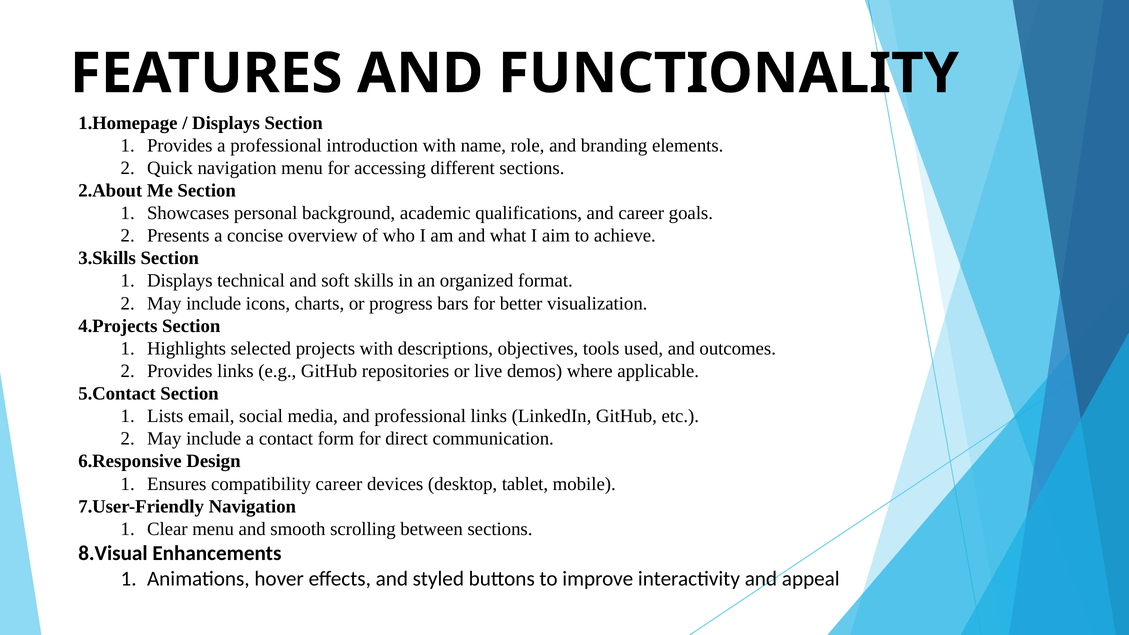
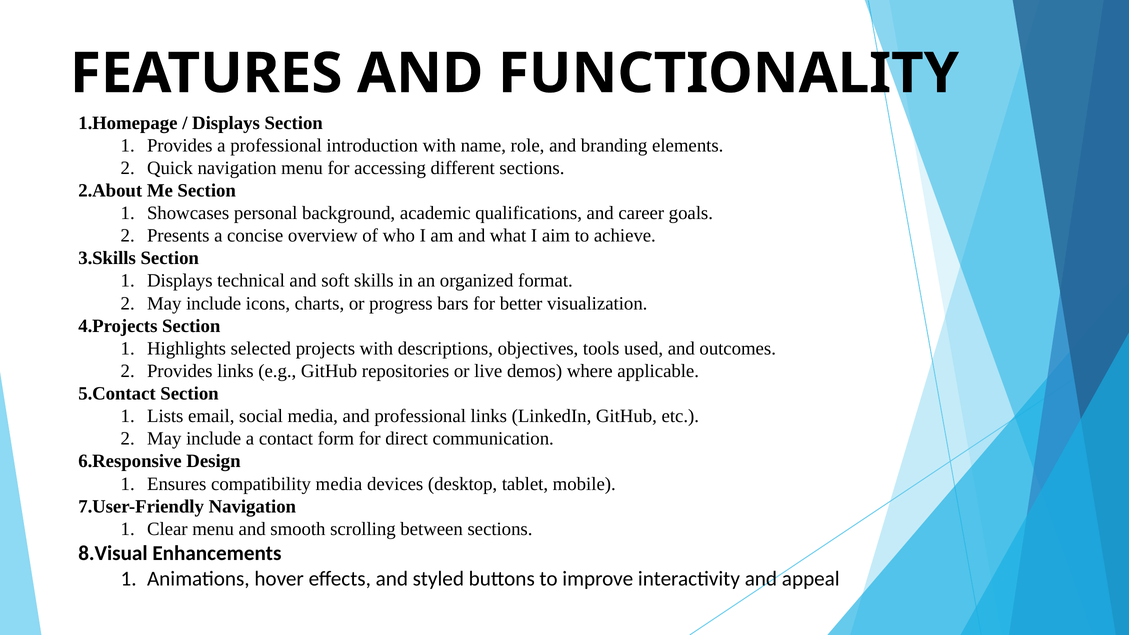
compatibility career: career -> media
